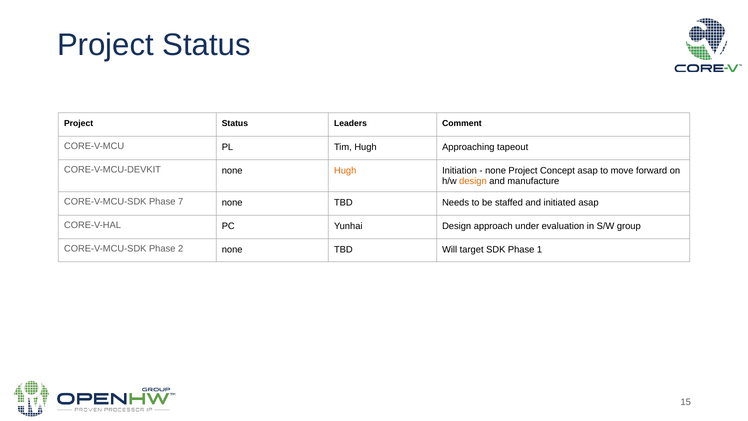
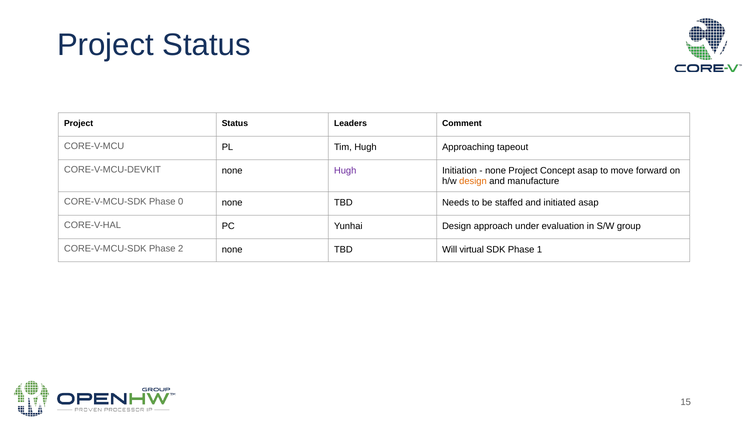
Hugh at (345, 171) colour: orange -> purple
7: 7 -> 0
target: target -> virtual
